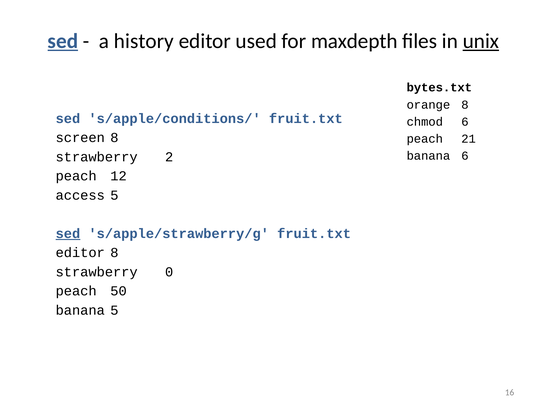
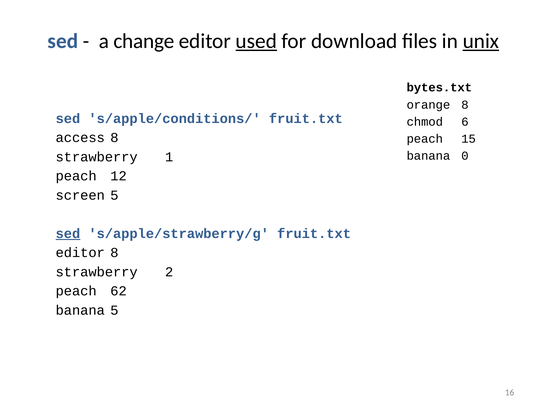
sed at (63, 41) underline: present -> none
history: history -> change
used underline: none -> present
maxdepth: maxdepth -> download
screen: screen -> access
21: 21 -> 15
banana 6: 6 -> 0
2: 2 -> 1
access: access -> screen
0: 0 -> 2
50: 50 -> 62
